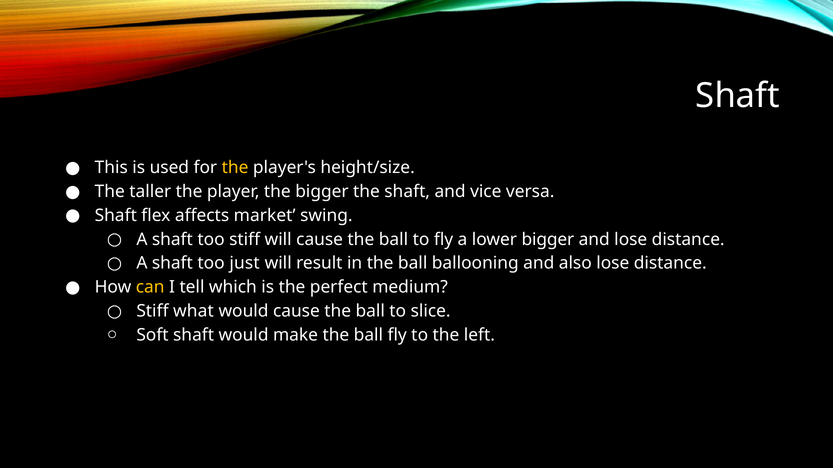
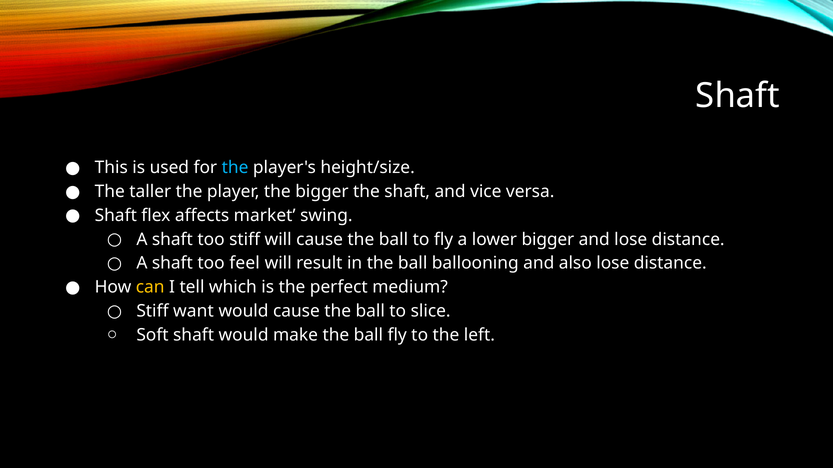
the at (235, 168) colour: yellow -> light blue
just: just -> feel
what: what -> want
